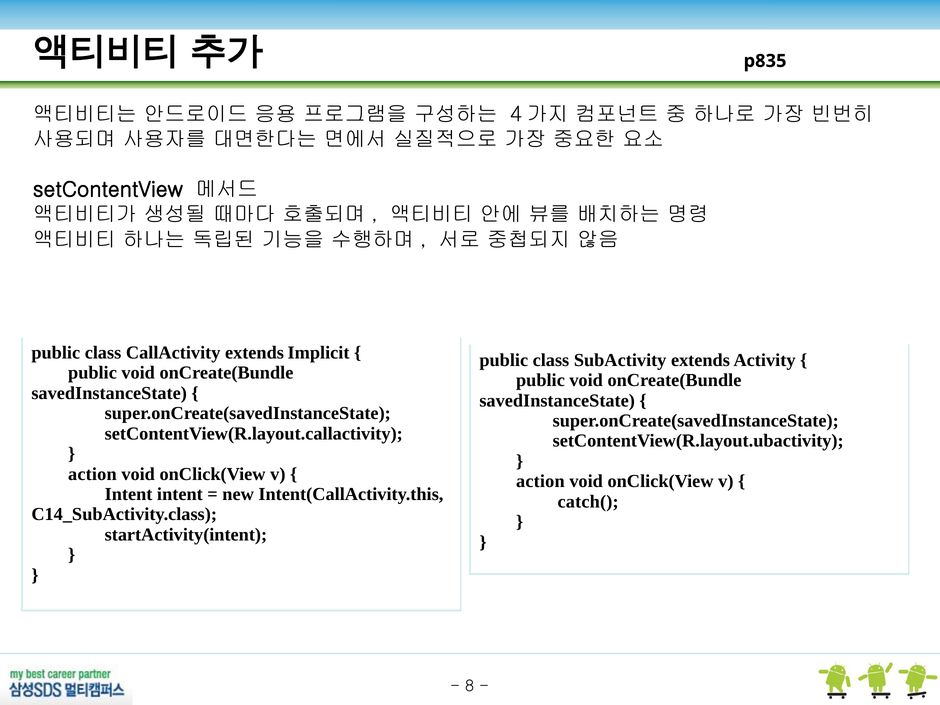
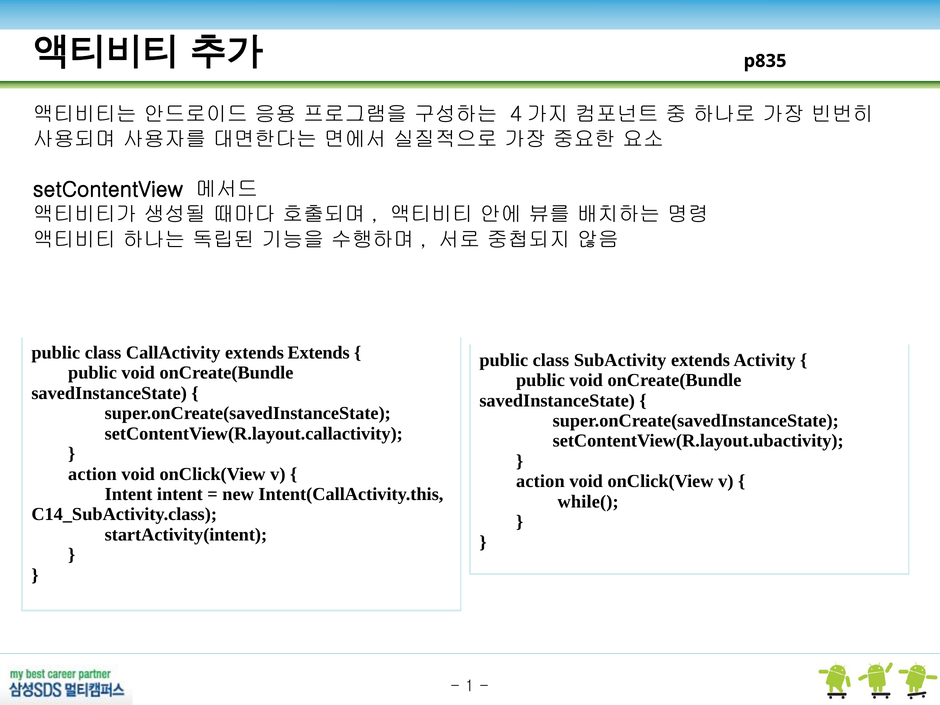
extends Implicit: Implicit -> Extends
catch(: catch( -> while(
8: 8 -> 1
